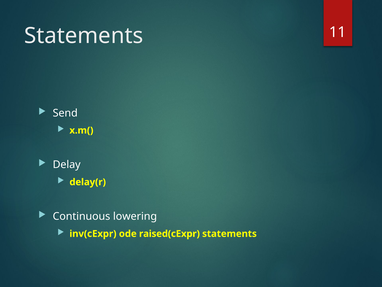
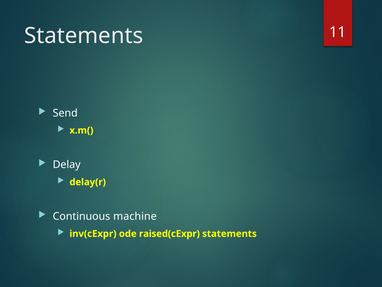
lowering: lowering -> machine
